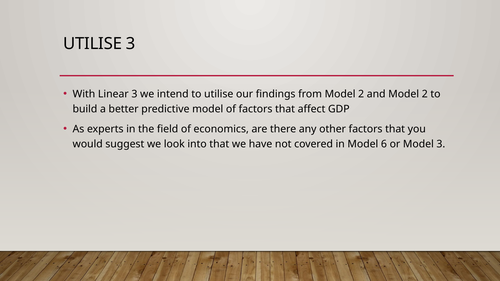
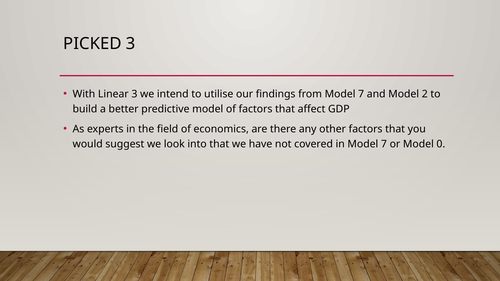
UTILISE at (93, 44): UTILISE -> PICKED
from Model 2: 2 -> 7
in Model 6: 6 -> 7
Model 3: 3 -> 0
